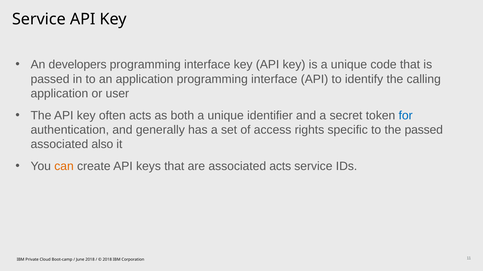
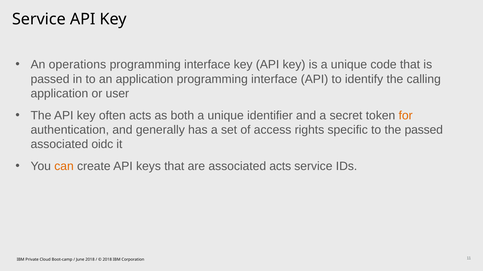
developers: developers -> operations
for colour: blue -> orange
also: also -> oidc
